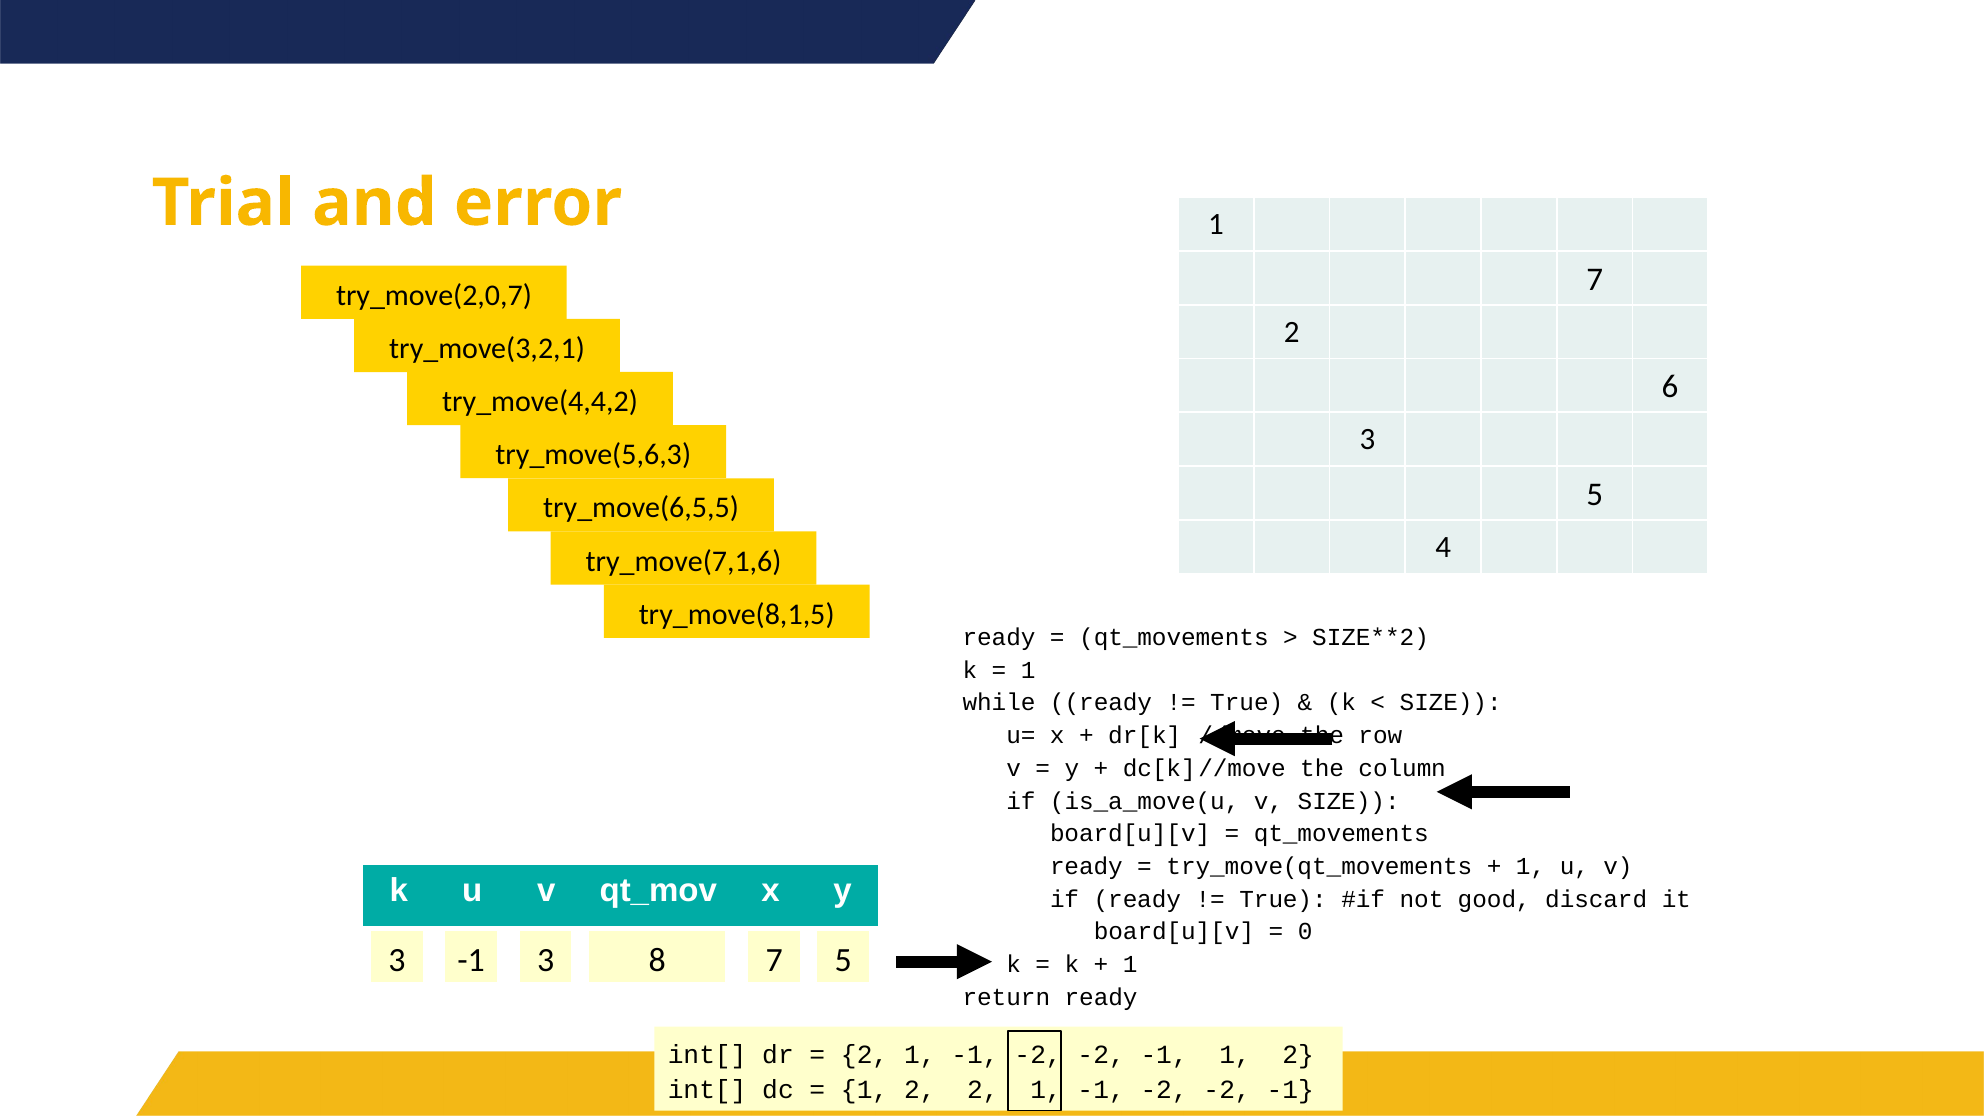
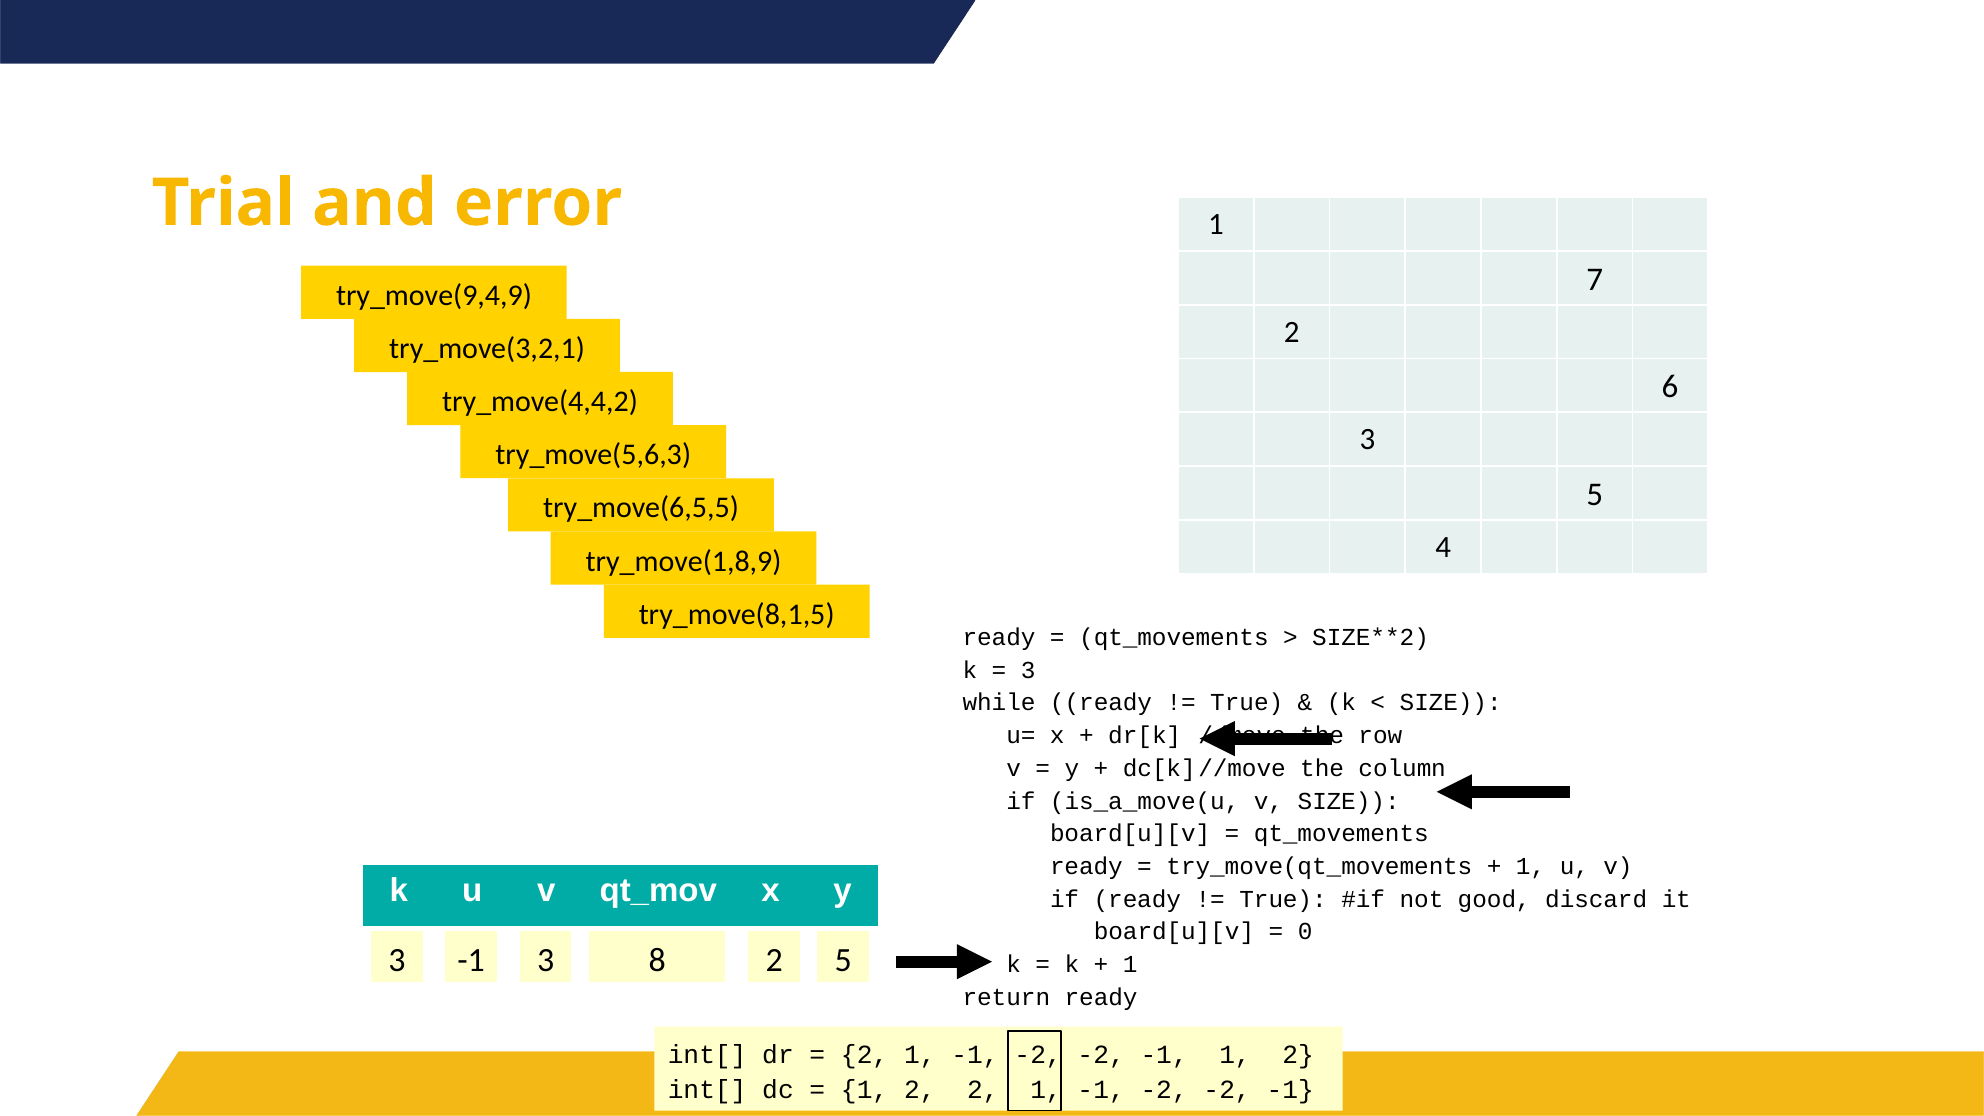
try_move(2,0,7: try_move(2,0,7 -> try_move(9,4,9
try_move(7,1,6: try_move(7,1,6 -> try_move(1,8,9
1 at (1028, 670): 1 -> 3
8 7: 7 -> 2
